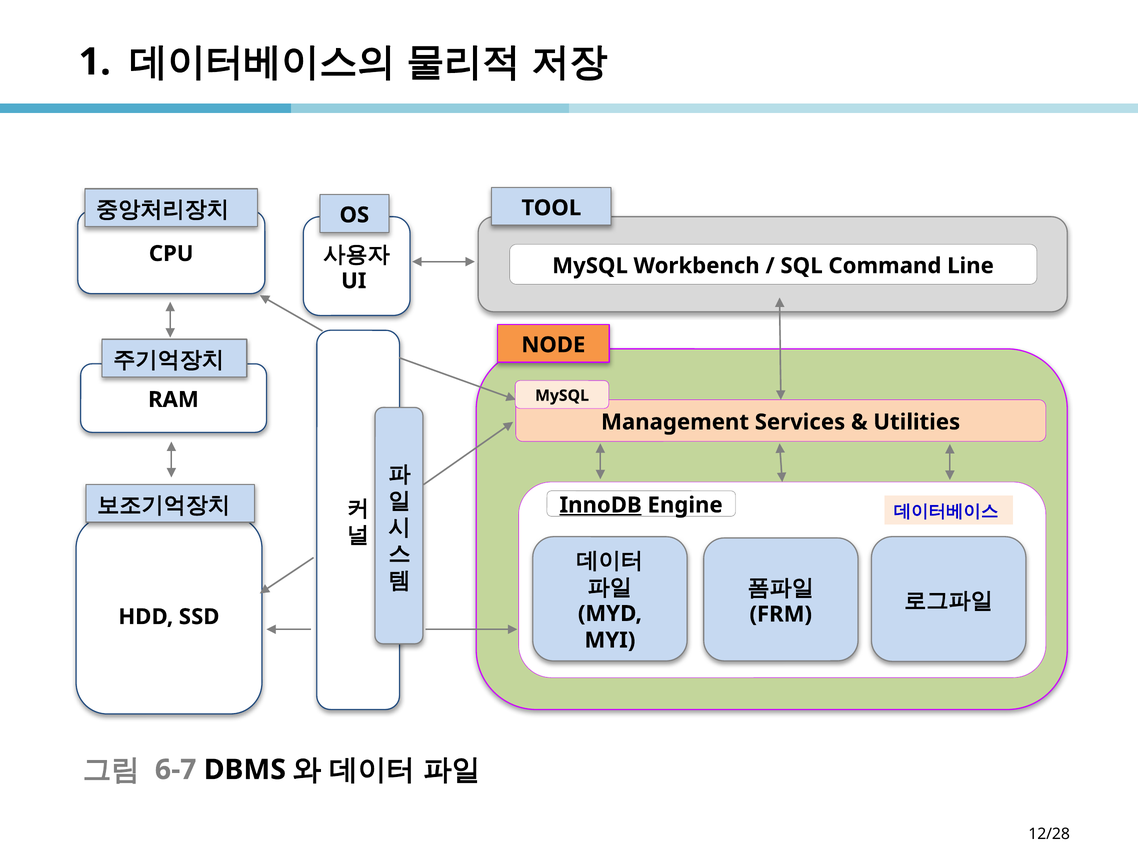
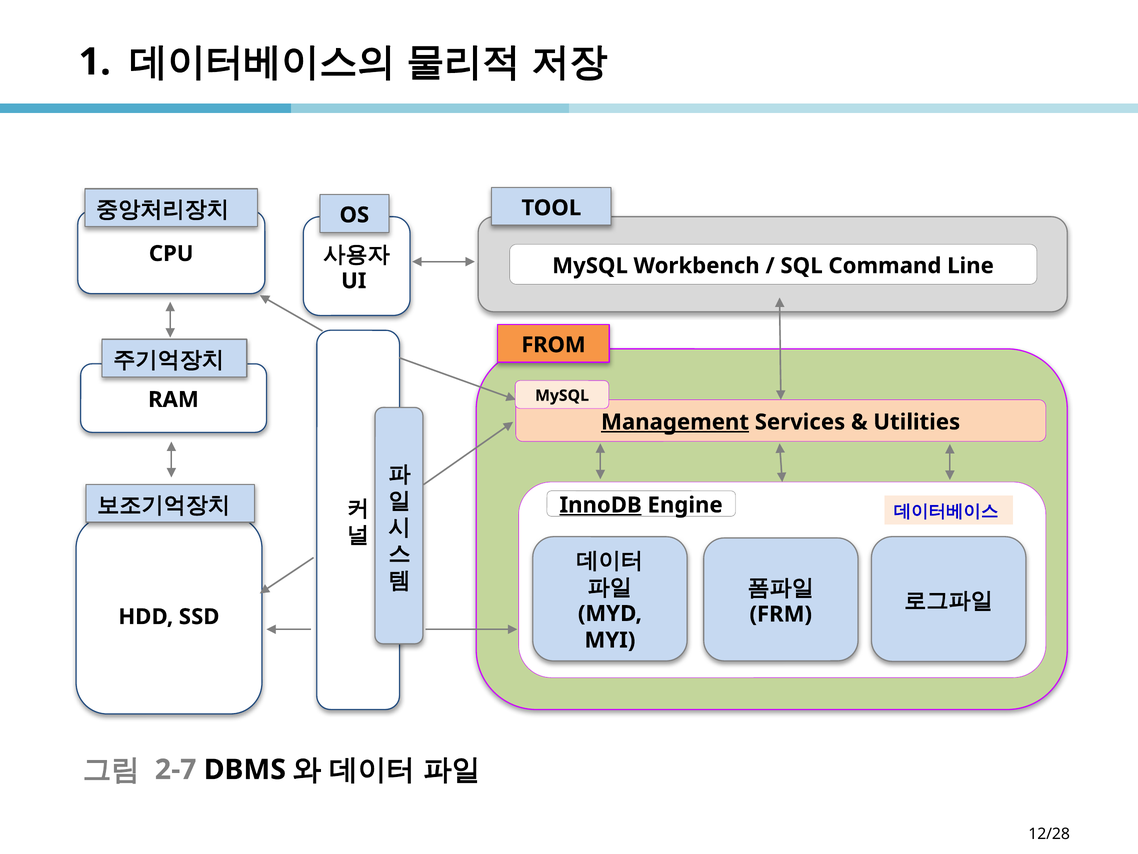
NODE: NODE -> FROM
Management underline: none -> present
6-7: 6-7 -> 2-7
